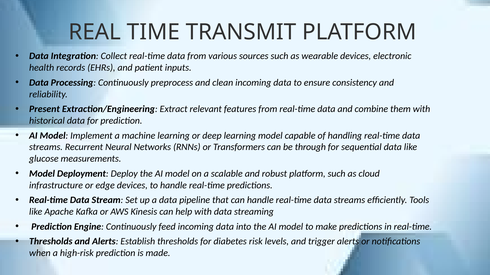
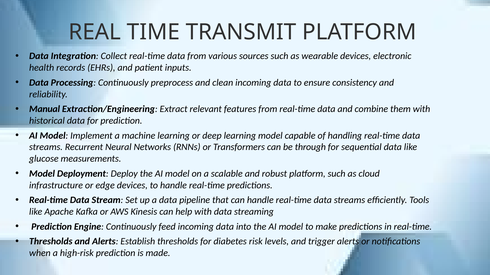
Present: Present -> Manual
